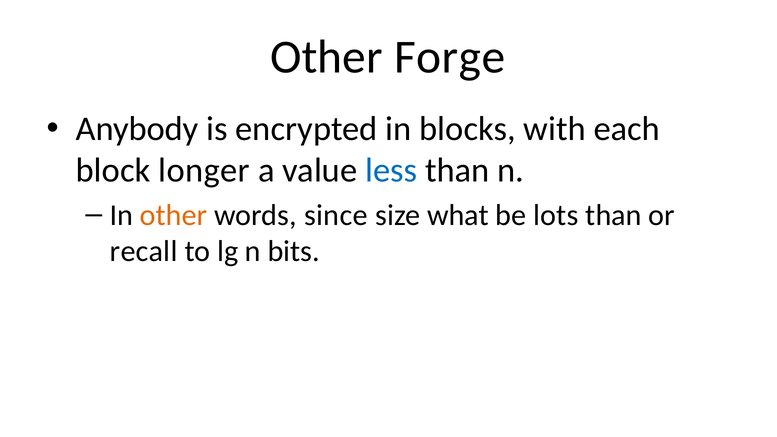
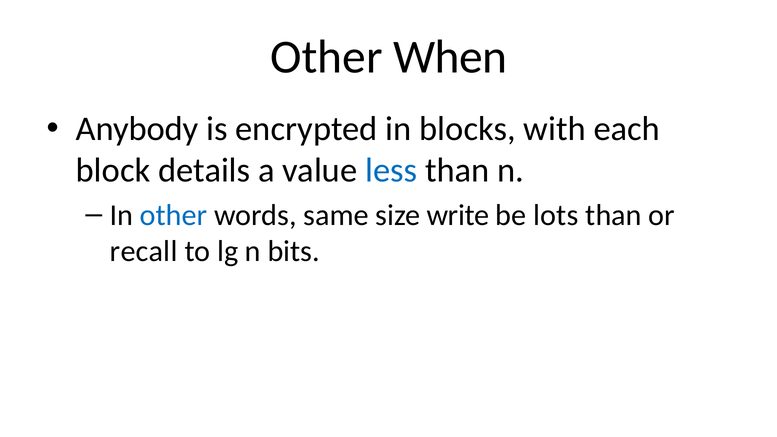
Forge: Forge -> When
longer: longer -> details
other at (174, 215) colour: orange -> blue
since: since -> same
what: what -> write
